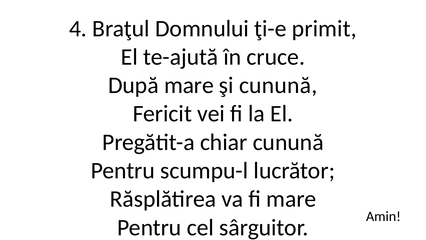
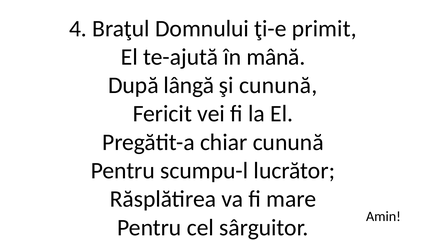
cruce: cruce -> mână
După mare: mare -> lângă
